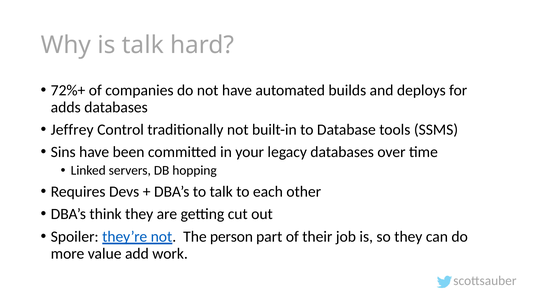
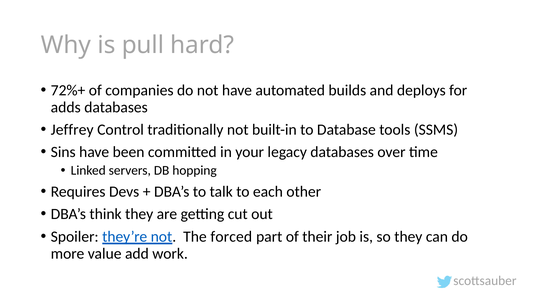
is talk: talk -> pull
person: person -> forced
